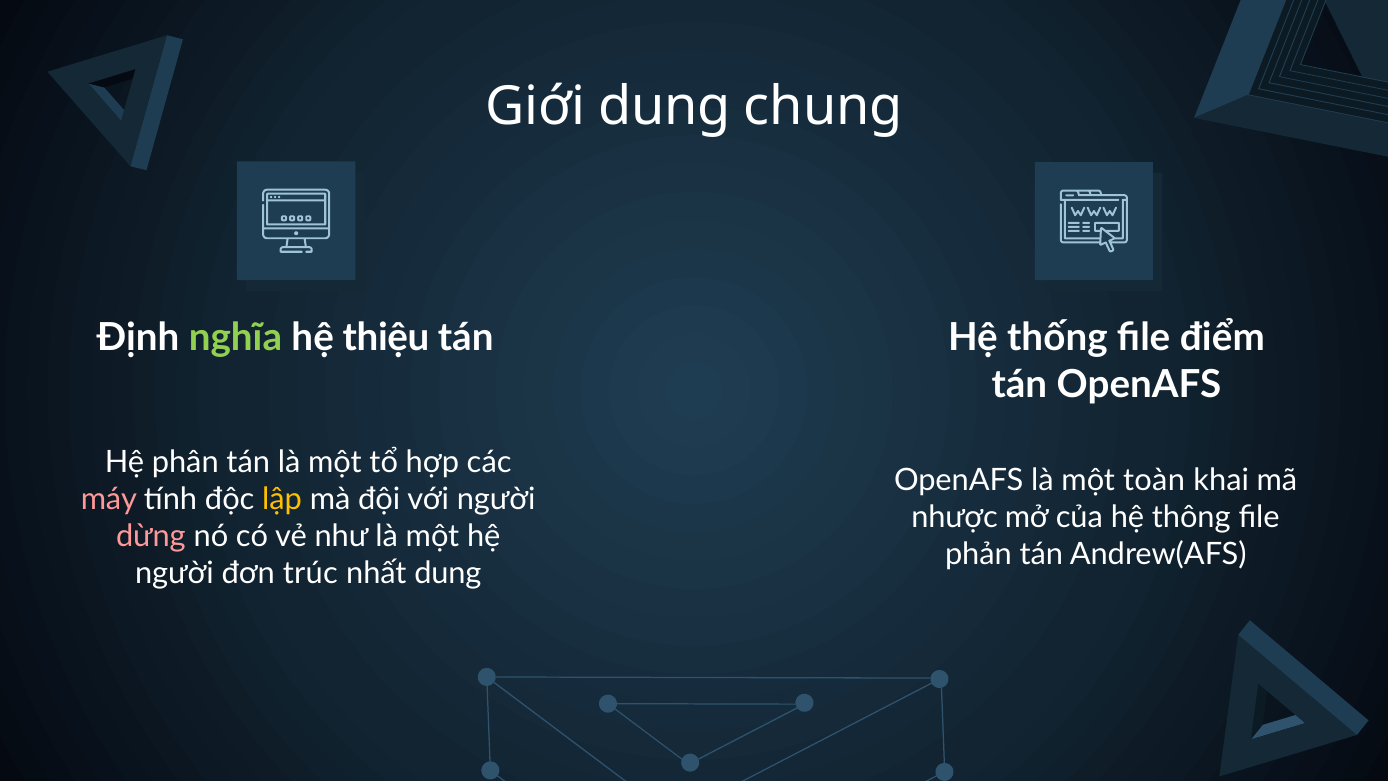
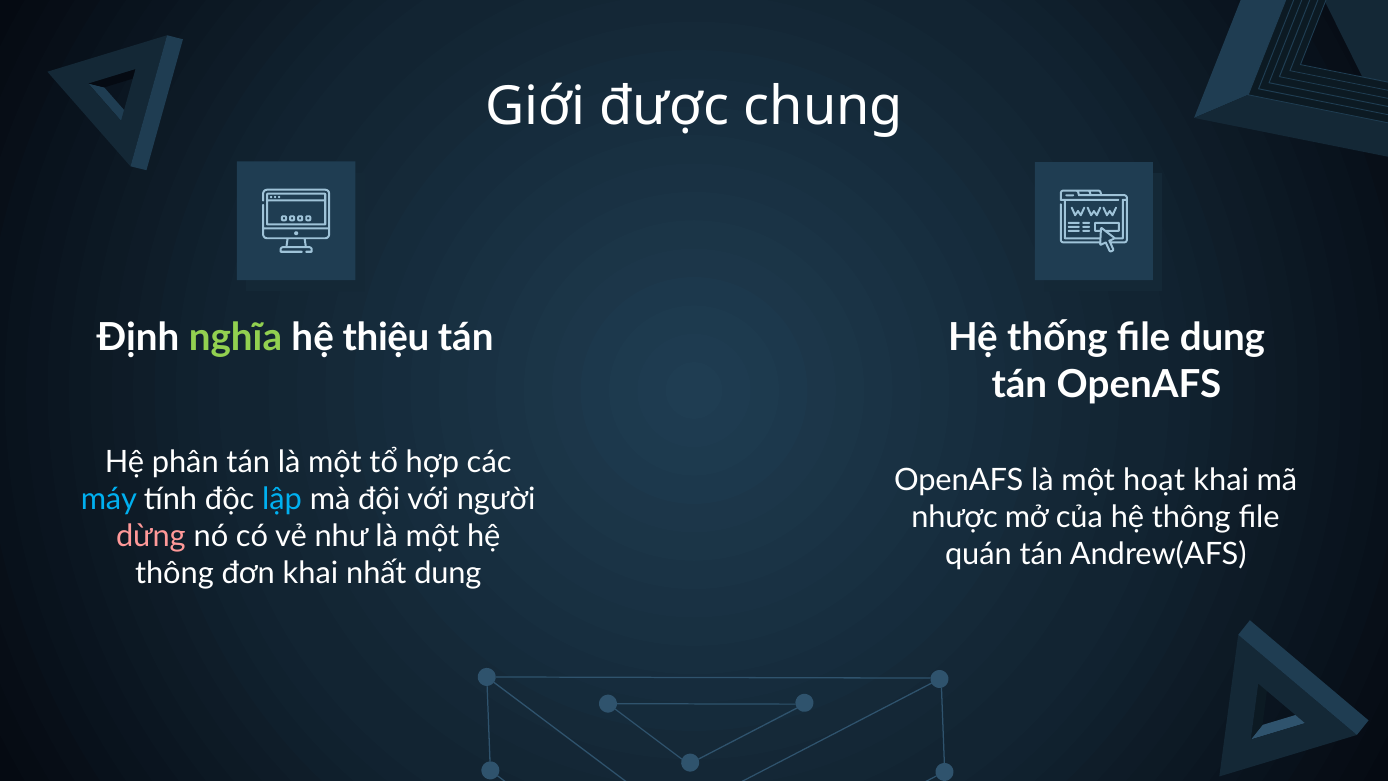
Giới dung: dung -> được
file điểm: điểm -> dung
toàn: toàn -> hoạt
máy colour: pink -> light blue
lập colour: yellow -> light blue
phản: phản -> quán
người at (174, 573): người -> thông
đơn trúc: trúc -> khai
